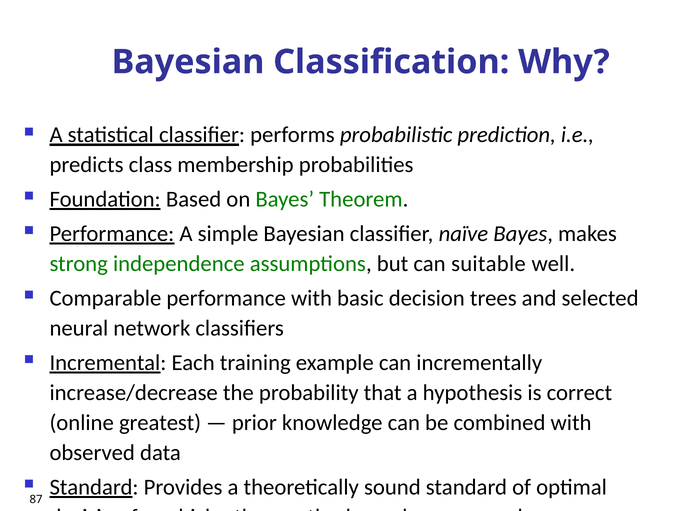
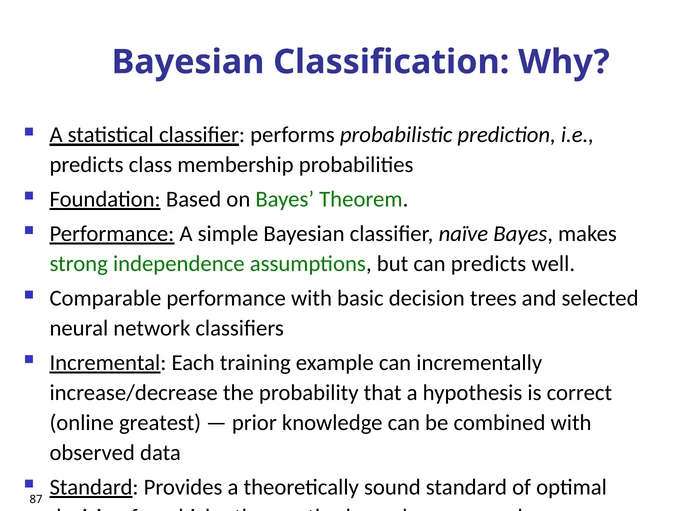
can suitable: suitable -> predicts
